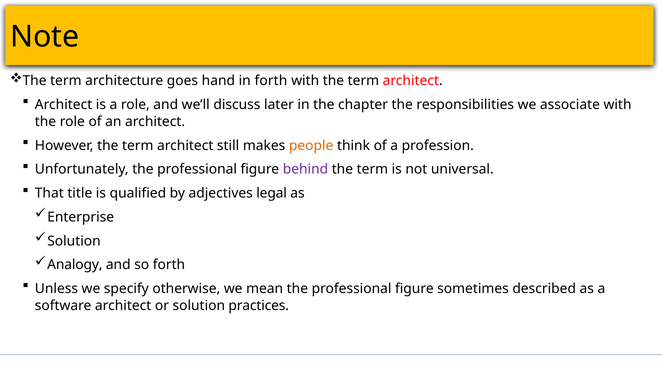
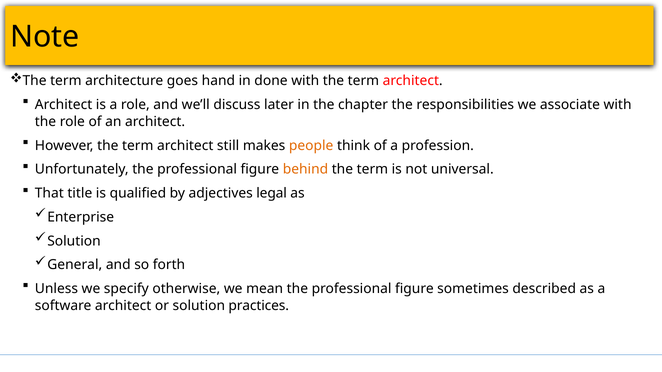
in forth: forth -> done
behind colour: purple -> orange
Analogy: Analogy -> General
